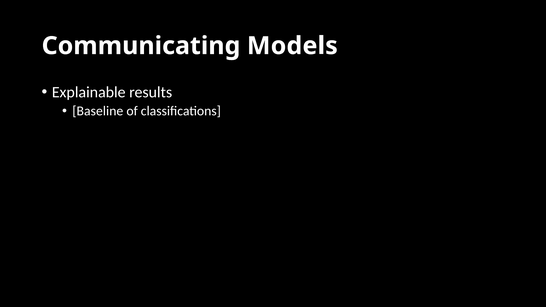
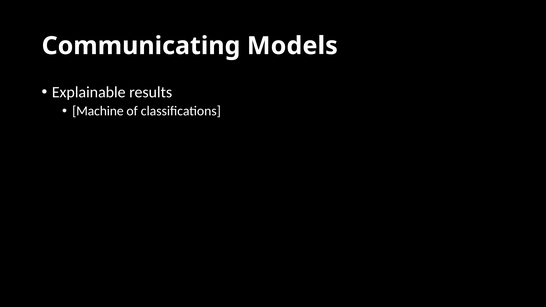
Baseline: Baseline -> Machine
